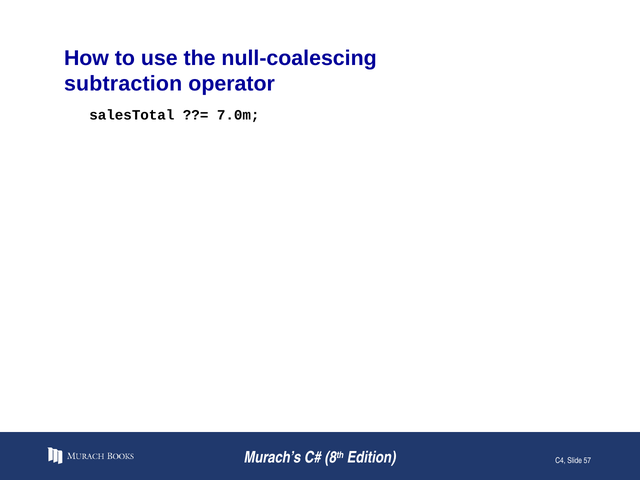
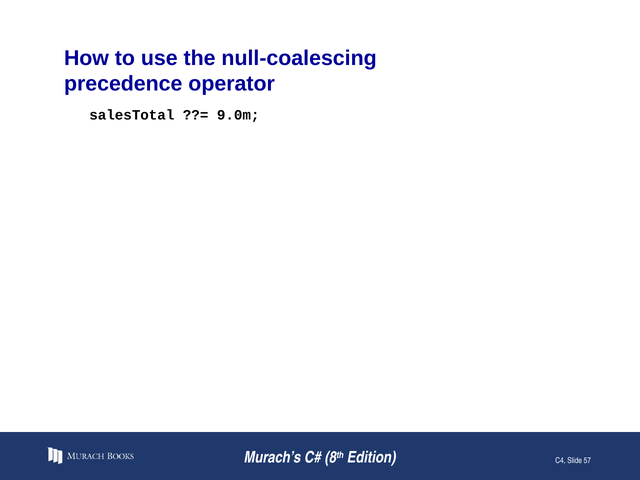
subtraction: subtraction -> precedence
7.0m: 7.0m -> 9.0m
